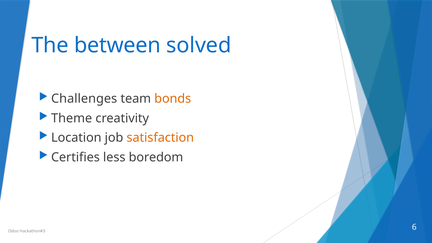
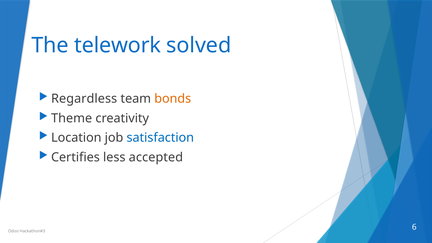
between: between -> telework
Challenges: Challenges -> Regardless
satisfaction colour: orange -> blue
boredom: boredom -> accepted
